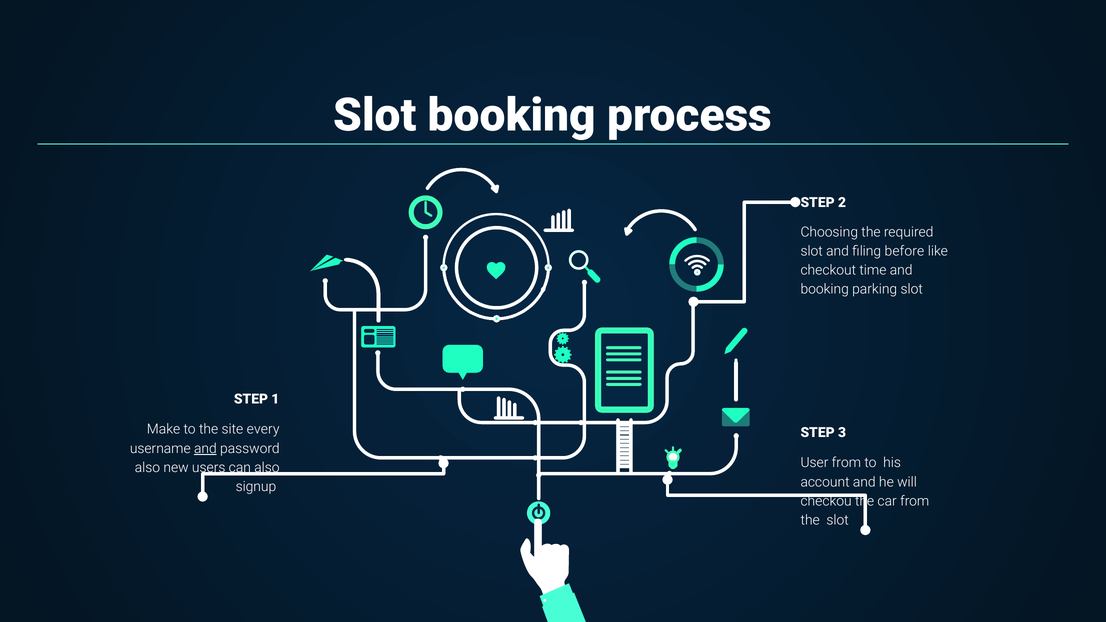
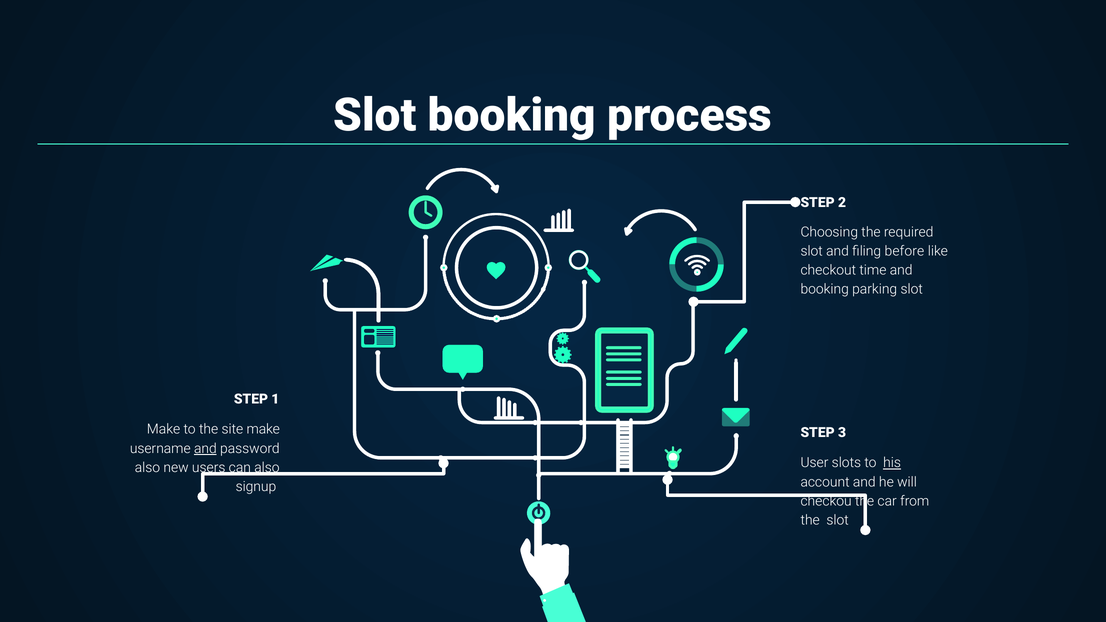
site every: every -> make
User from: from -> slots
his underline: none -> present
